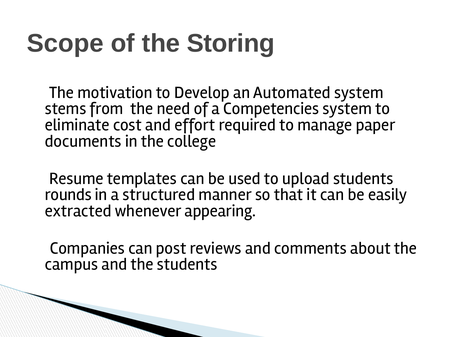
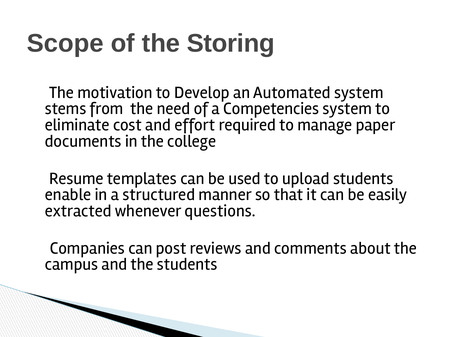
rounds: rounds -> enable
appearing: appearing -> questions
